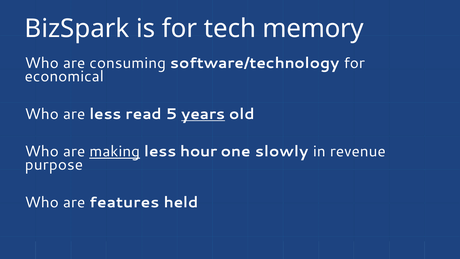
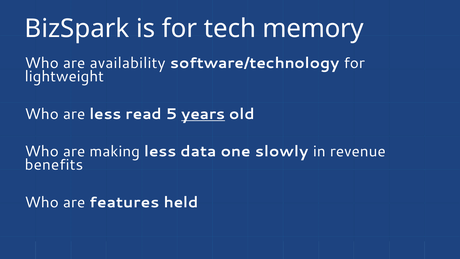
consuming: consuming -> availability
economical: economical -> lightweight
making underline: present -> none
hour: hour -> data
purpose: purpose -> benefits
